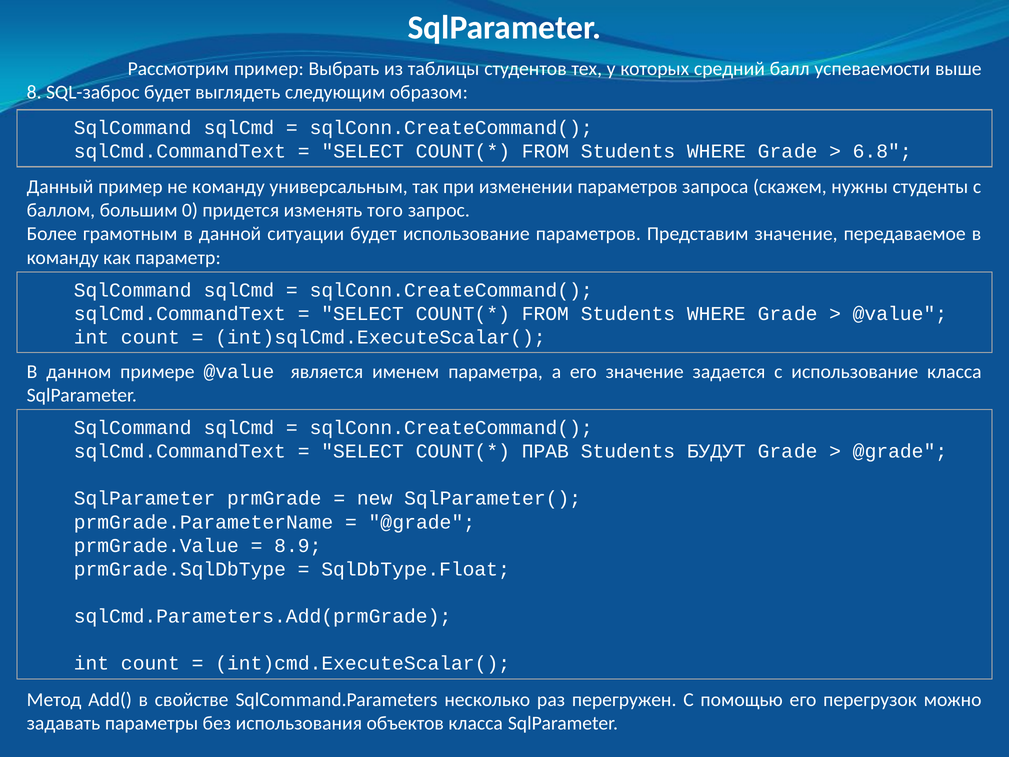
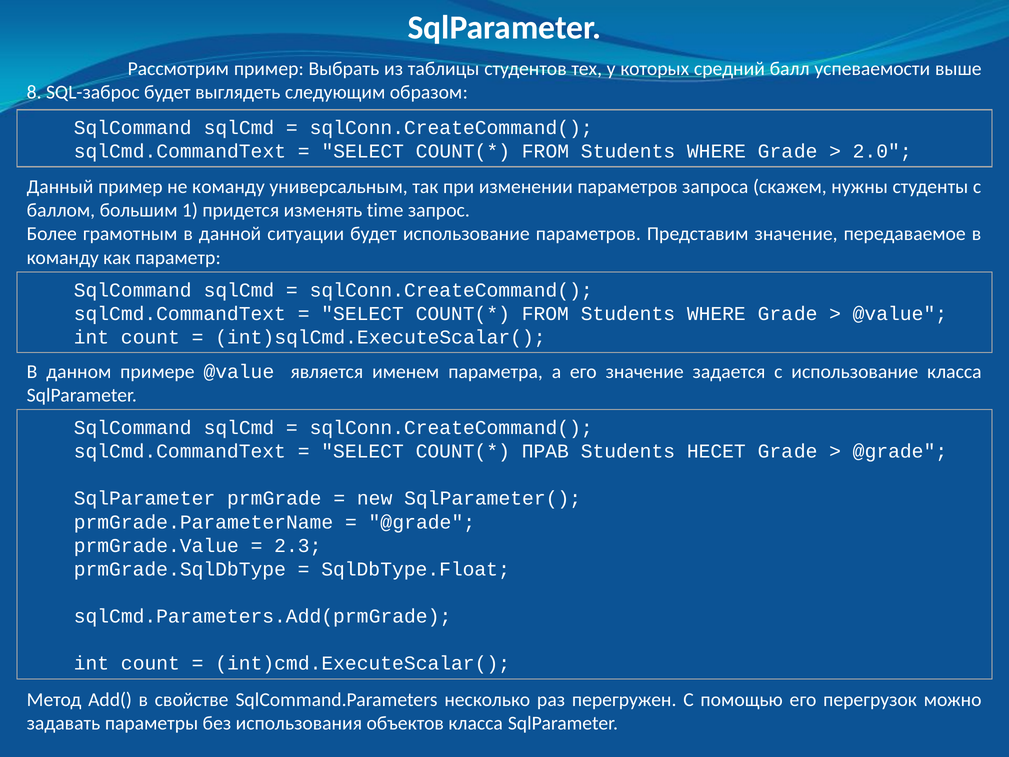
6.8: 6.8 -> 2.0
0: 0 -> 1
того: того -> time
БУДУТ: БУДУТ -> НЕСЕТ
8.9: 8.9 -> 2.3
